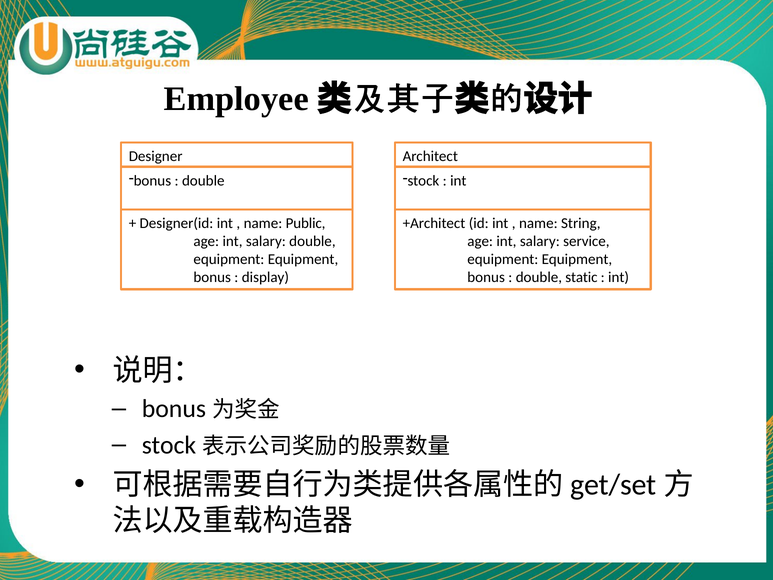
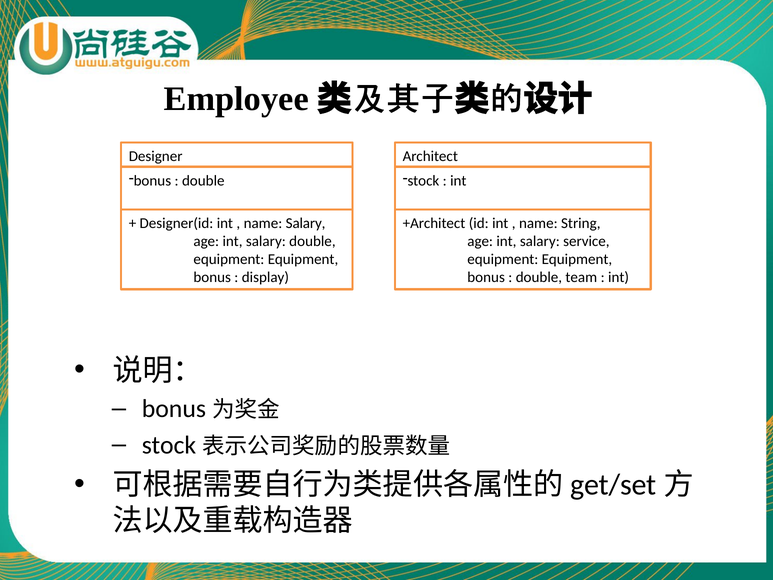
name Public: Public -> Salary
static: static -> team
